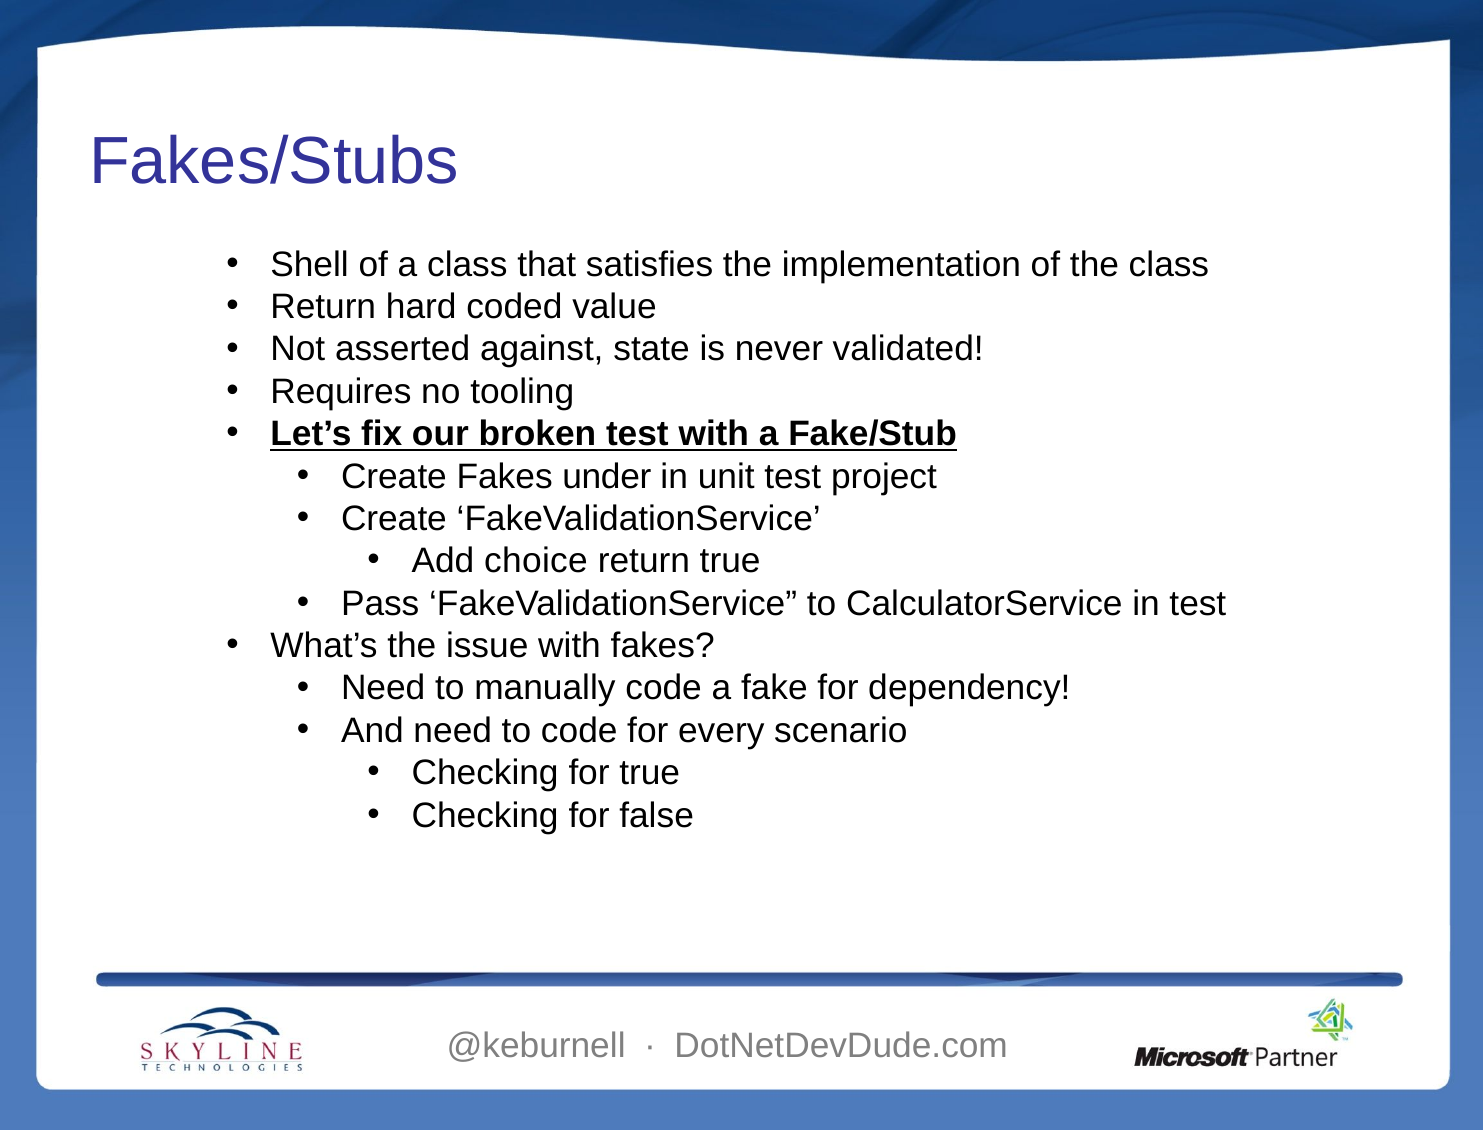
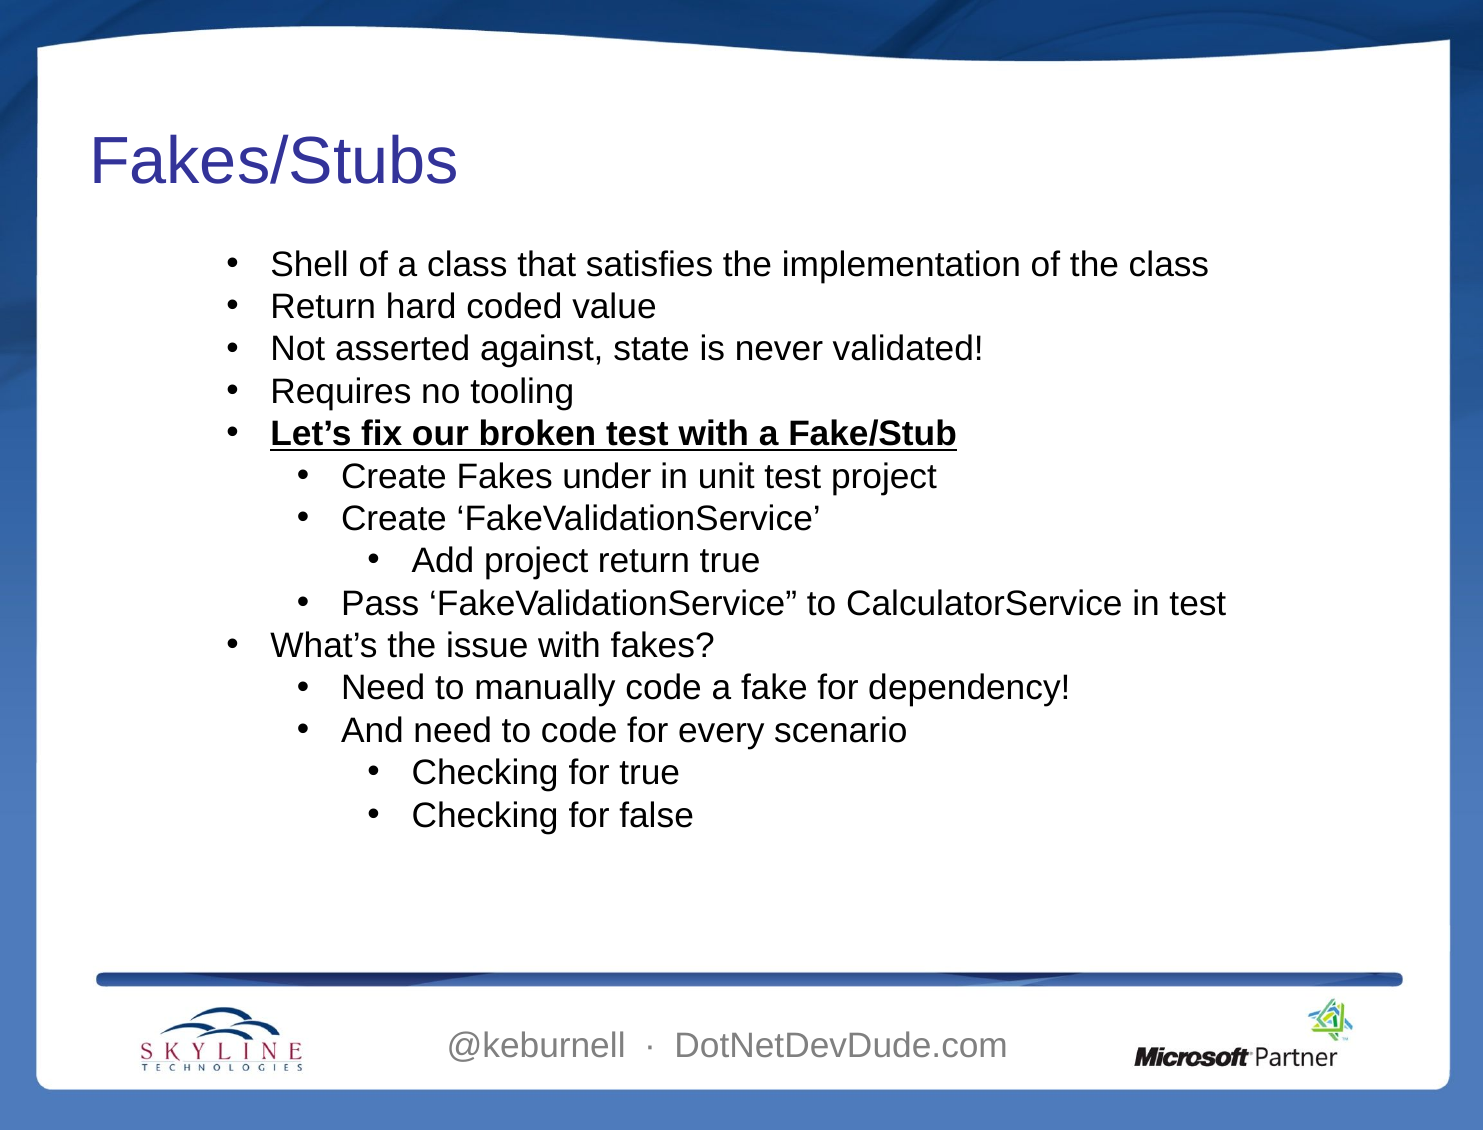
Add choice: choice -> project
